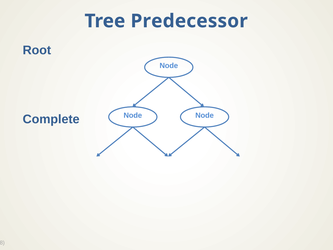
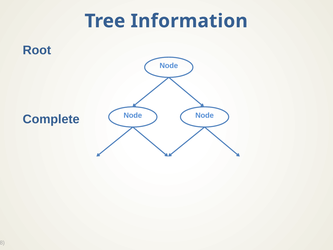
Predecessor: Predecessor -> Information
